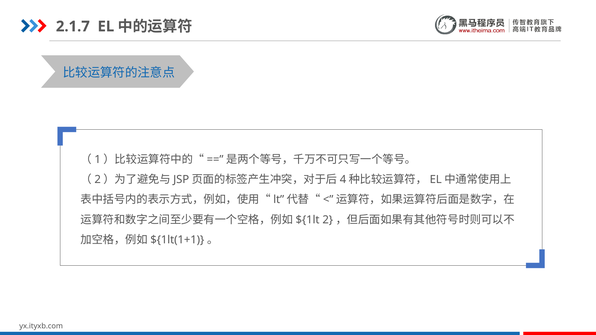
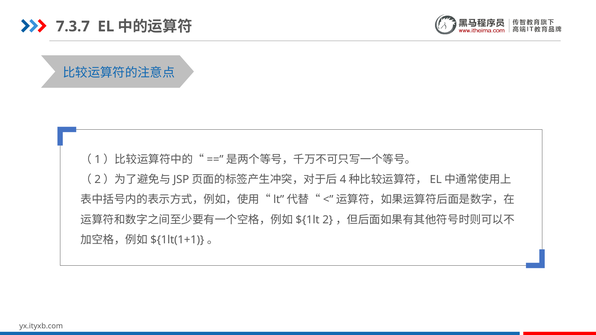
2.1.7: 2.1.7 -> 7.3.7
